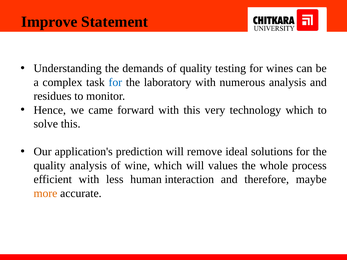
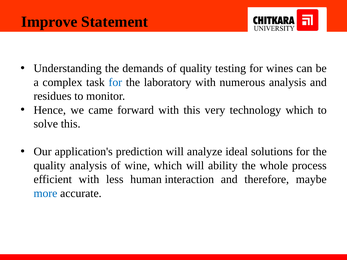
remove: remove -> analyze
values: values -> ability
more colour: orange -> blue
